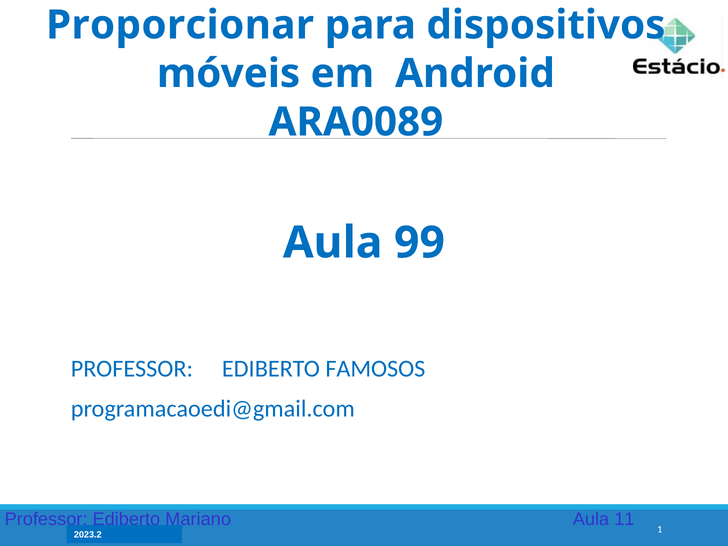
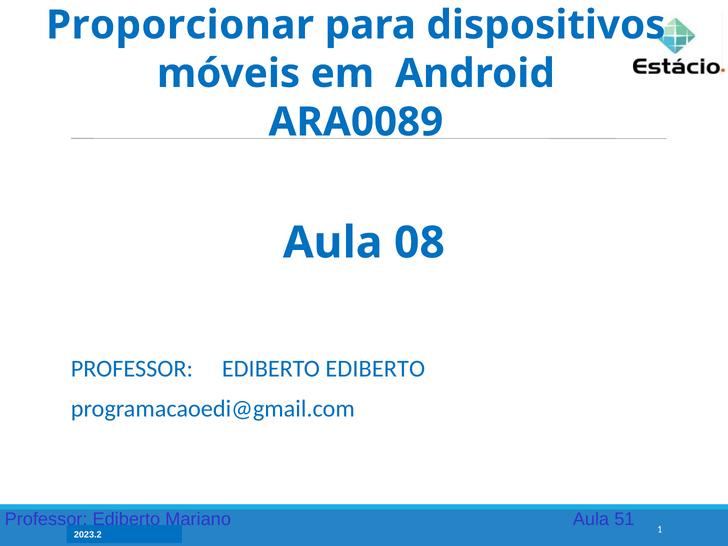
99: 99 -> 08
EDIBERTO FAMOSOS: FAMOSOS -> EDIBERTO
11: 11 -> 51
